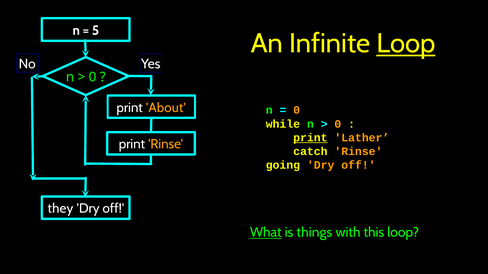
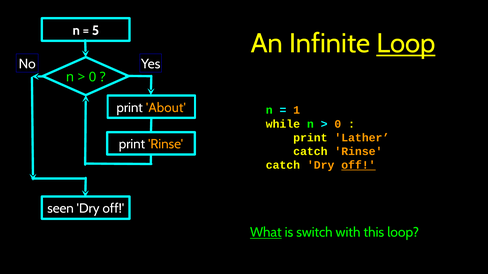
0 at (297, 110): 0 -> 1
print at (310, 138) underline: present -> none
going at (283, 165): going -> catch
off at (358, 165) underline: none -> present
they: they -> seen
things: things -> switch
